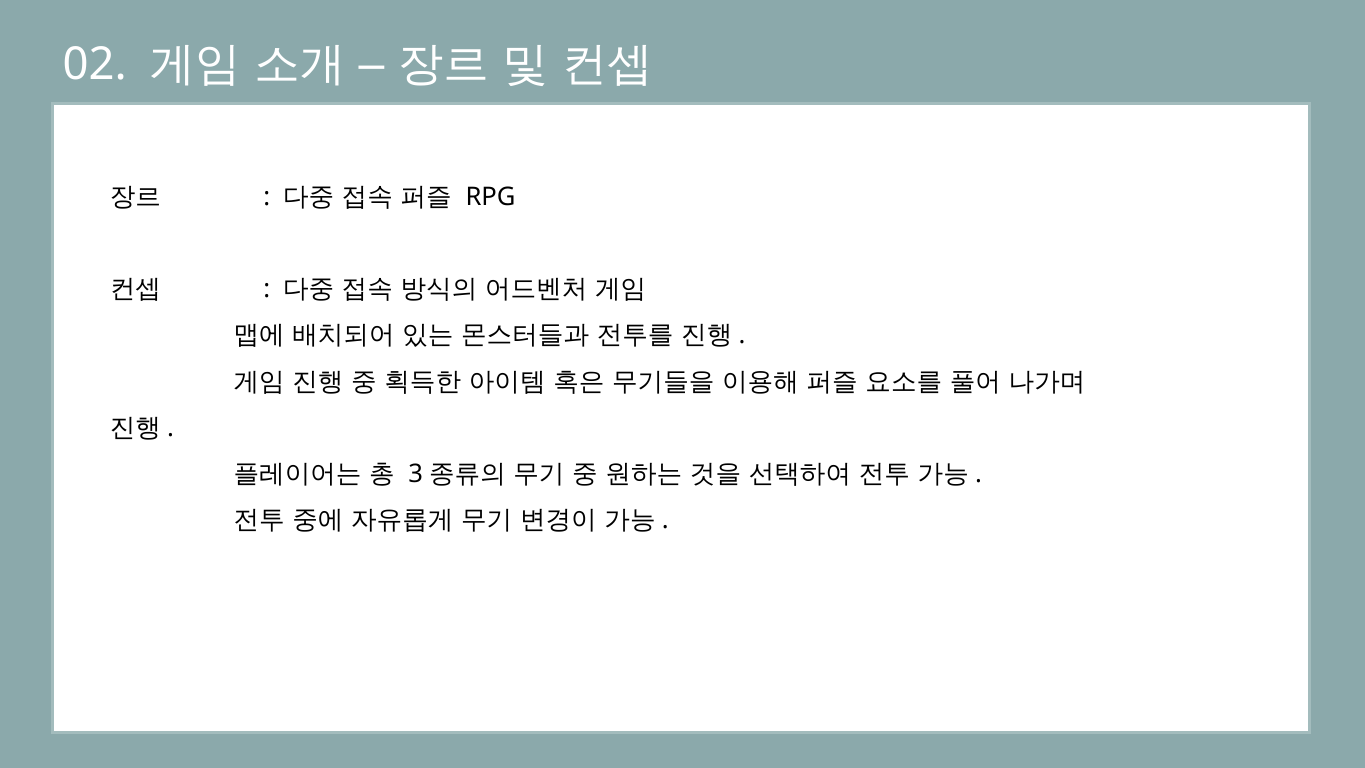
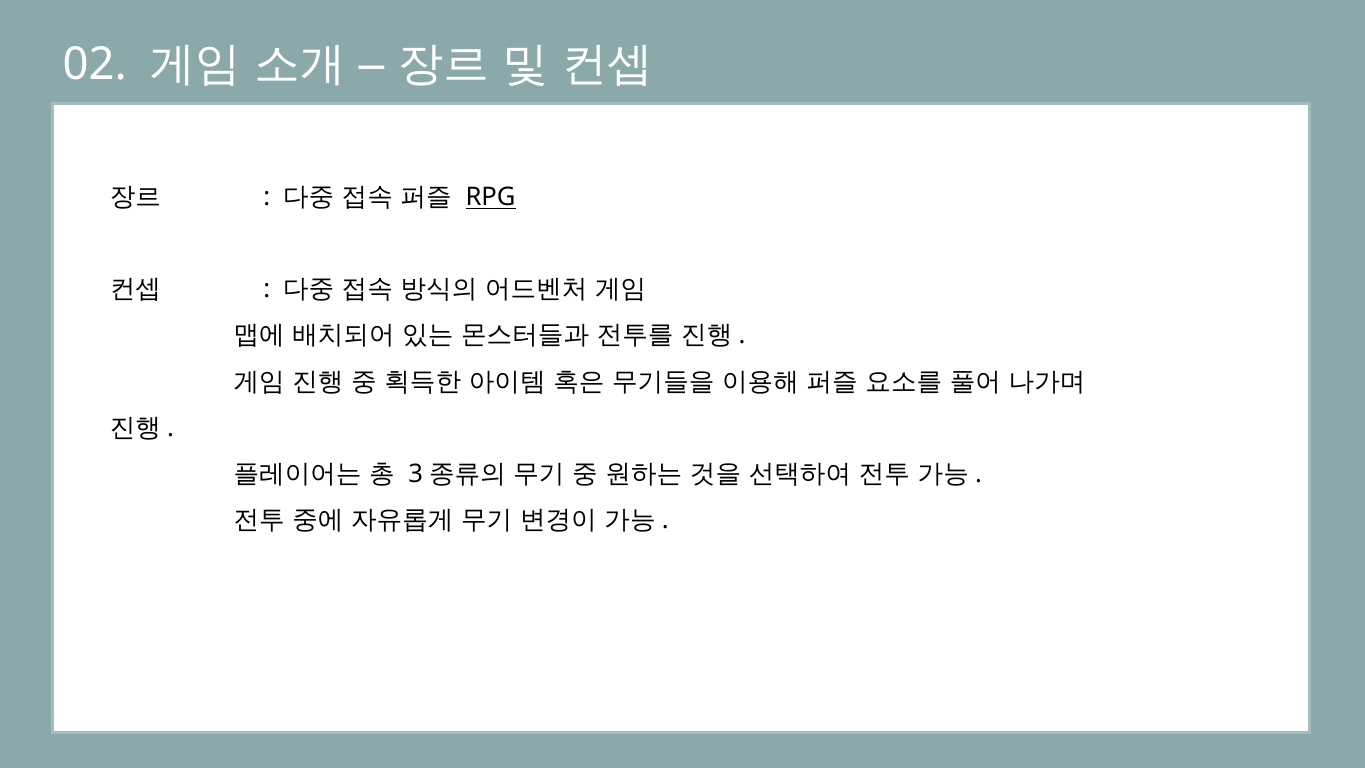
RPG underline: none -> present
